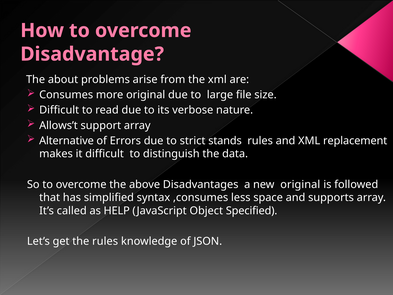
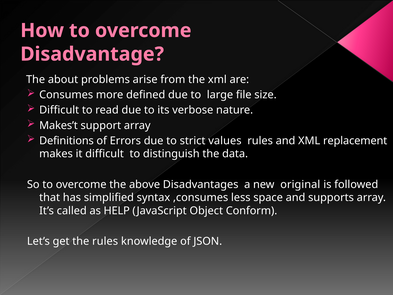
more original: original -> defined
Allows’t: Allows’t -> Makes’t
Alternative: Alternative -> Definitions
stands: stands -> values
Specified: Specified -> Conform
